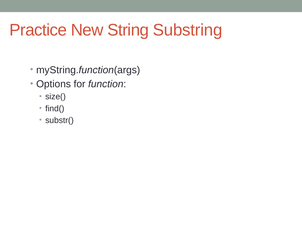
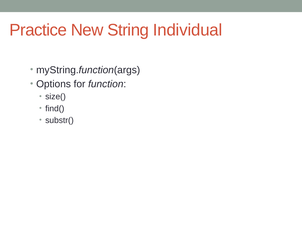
Substring: Substring -> Individual
